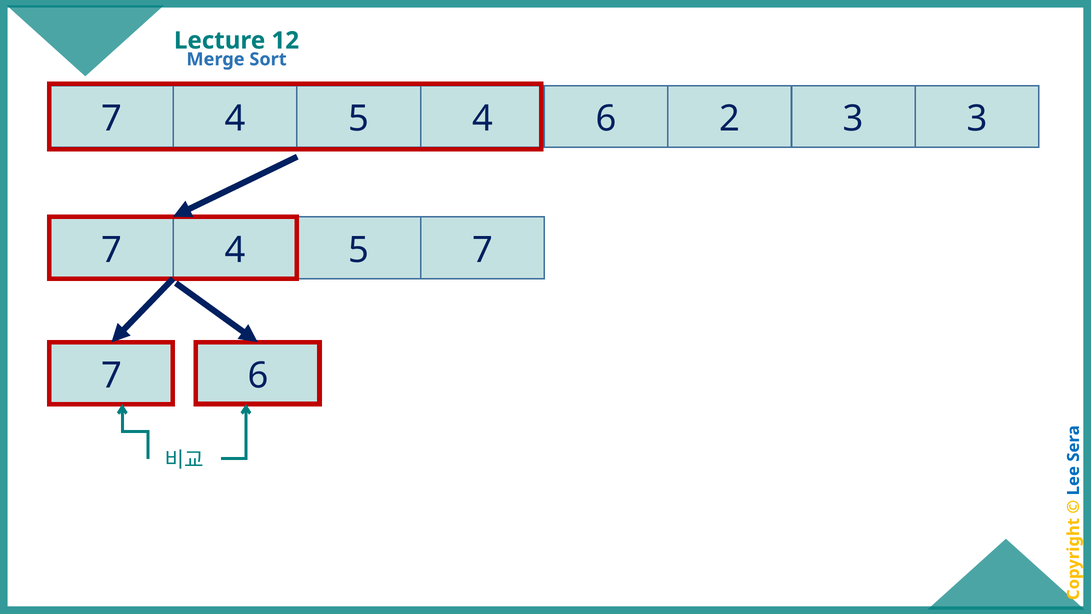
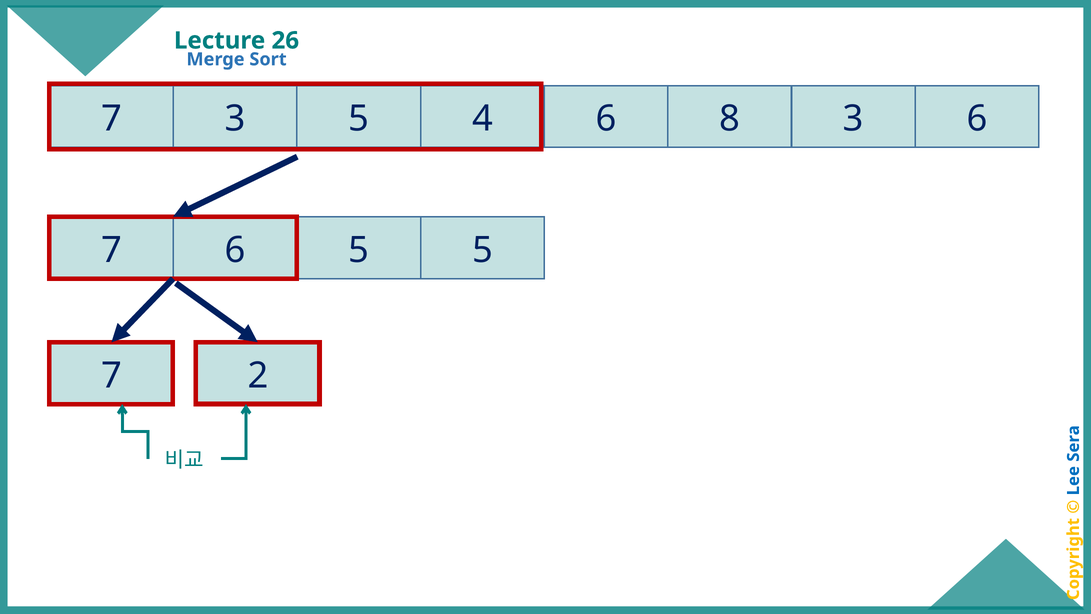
12: 12 -> 26
4 at (235, 119): 4 -> 3
2: 2 -> 8
3 3: 3 -> 6
4 at (235, 250): 4 -> 6
5 7: 7 -> 5
7 6: 6 -> 2
